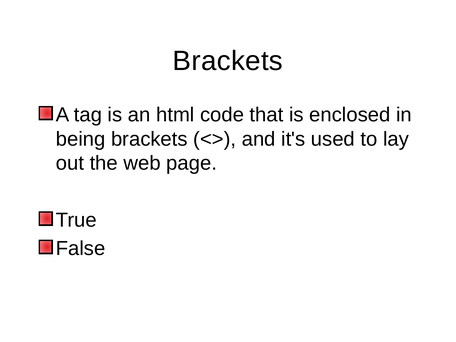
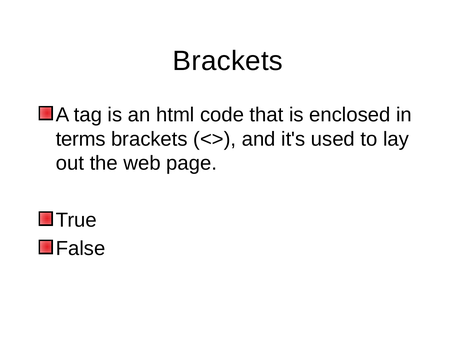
being: being -> terms
